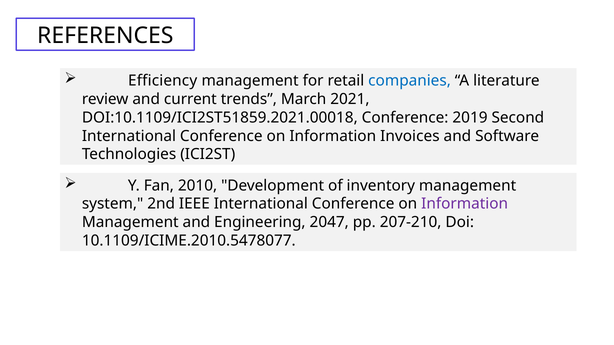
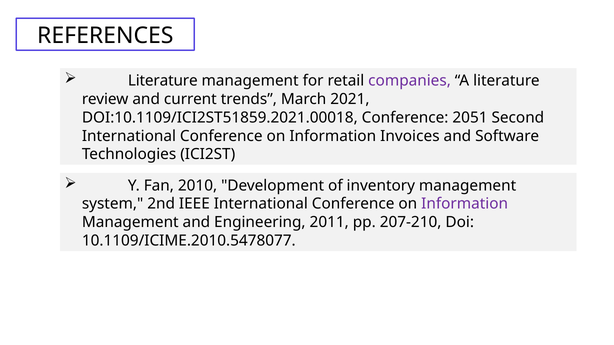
Efficiency at (163, 81): Efficiency -> Literature
companies colour: blue -> purple
2019: 2019 -> 2051
2047: 2047 -> 2011
